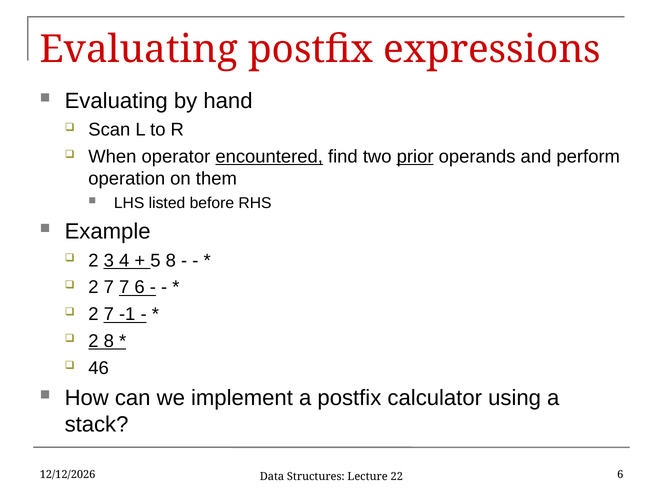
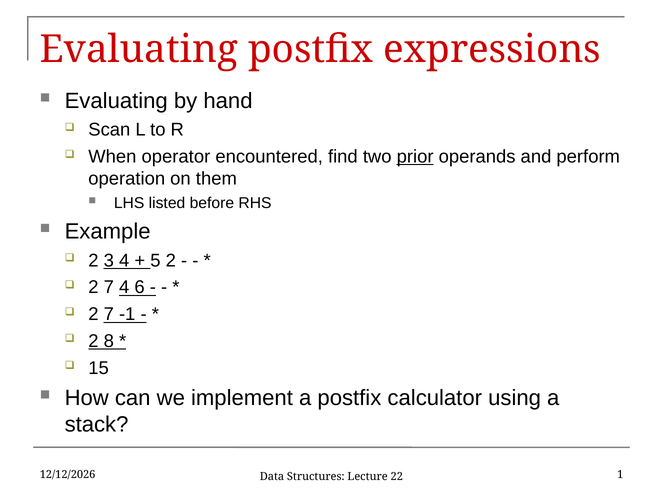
encountered underline: present -> none
5 8: 8 -> 2
7 7: 7 -> 4
46: 46 -> 15
6 at (620, 475): 6 -> 1
